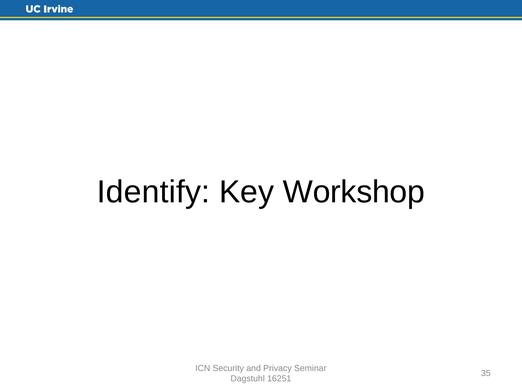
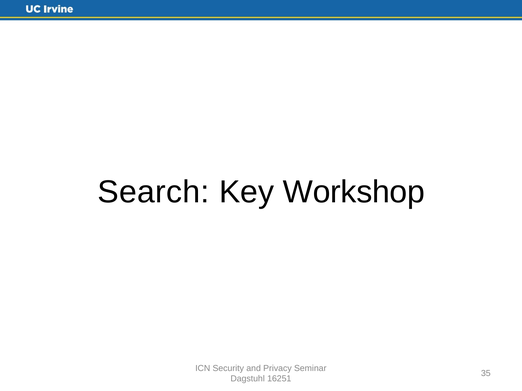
Identify: Identify -> Search
